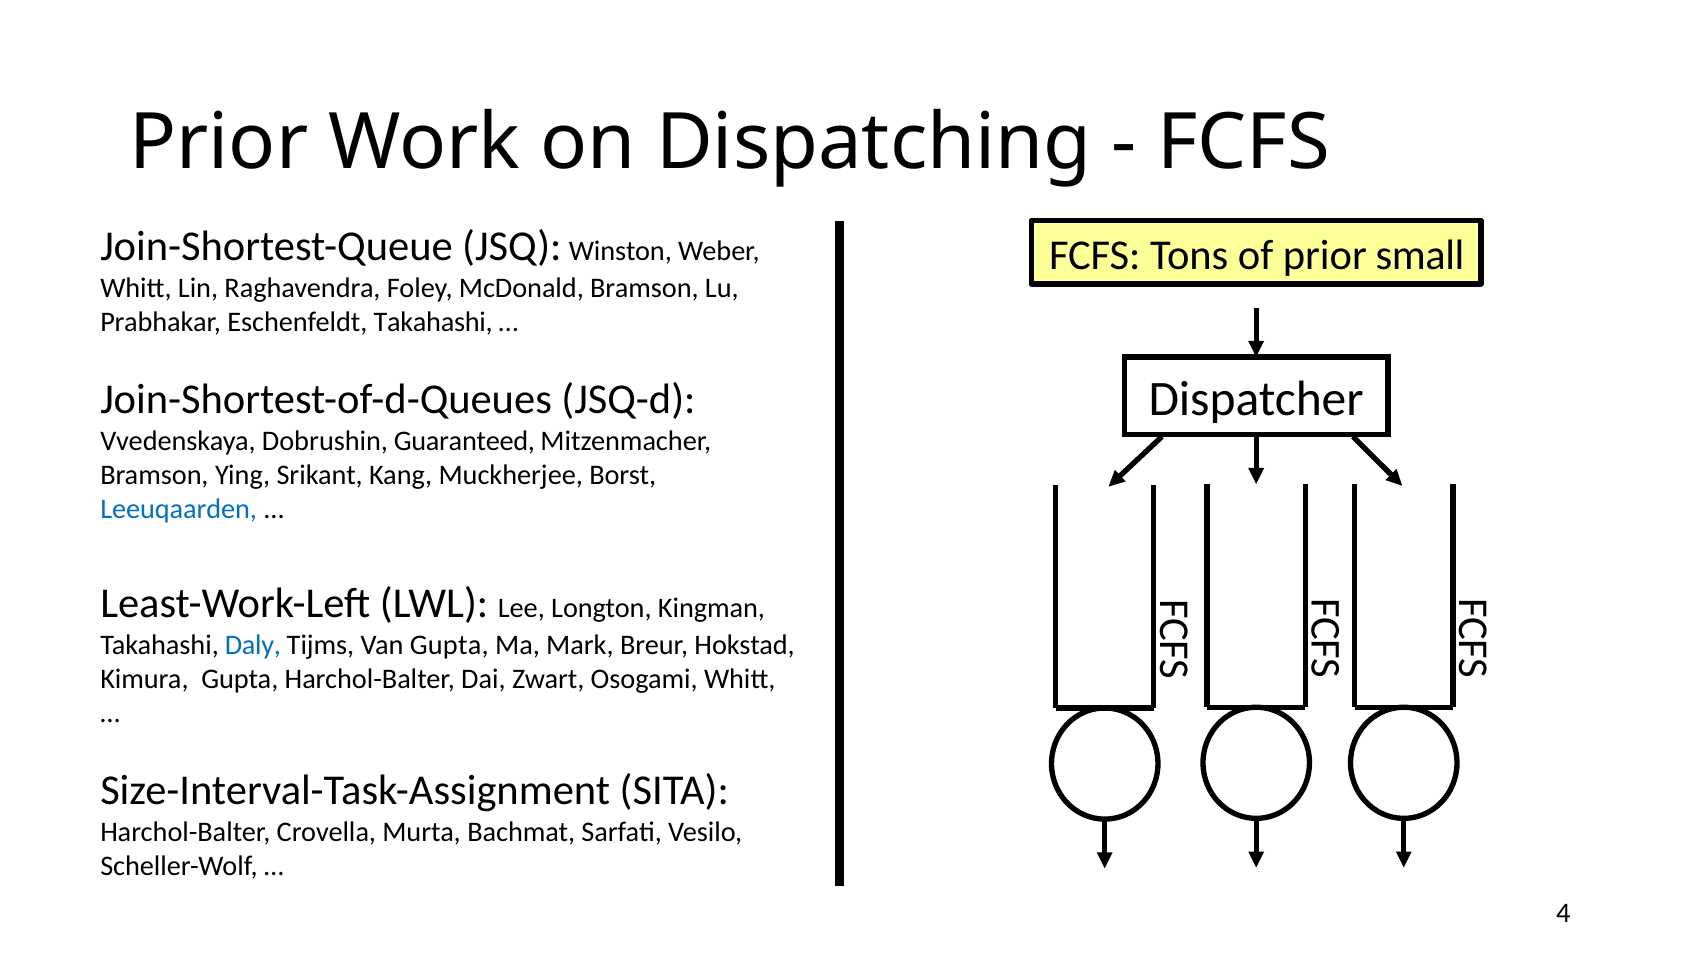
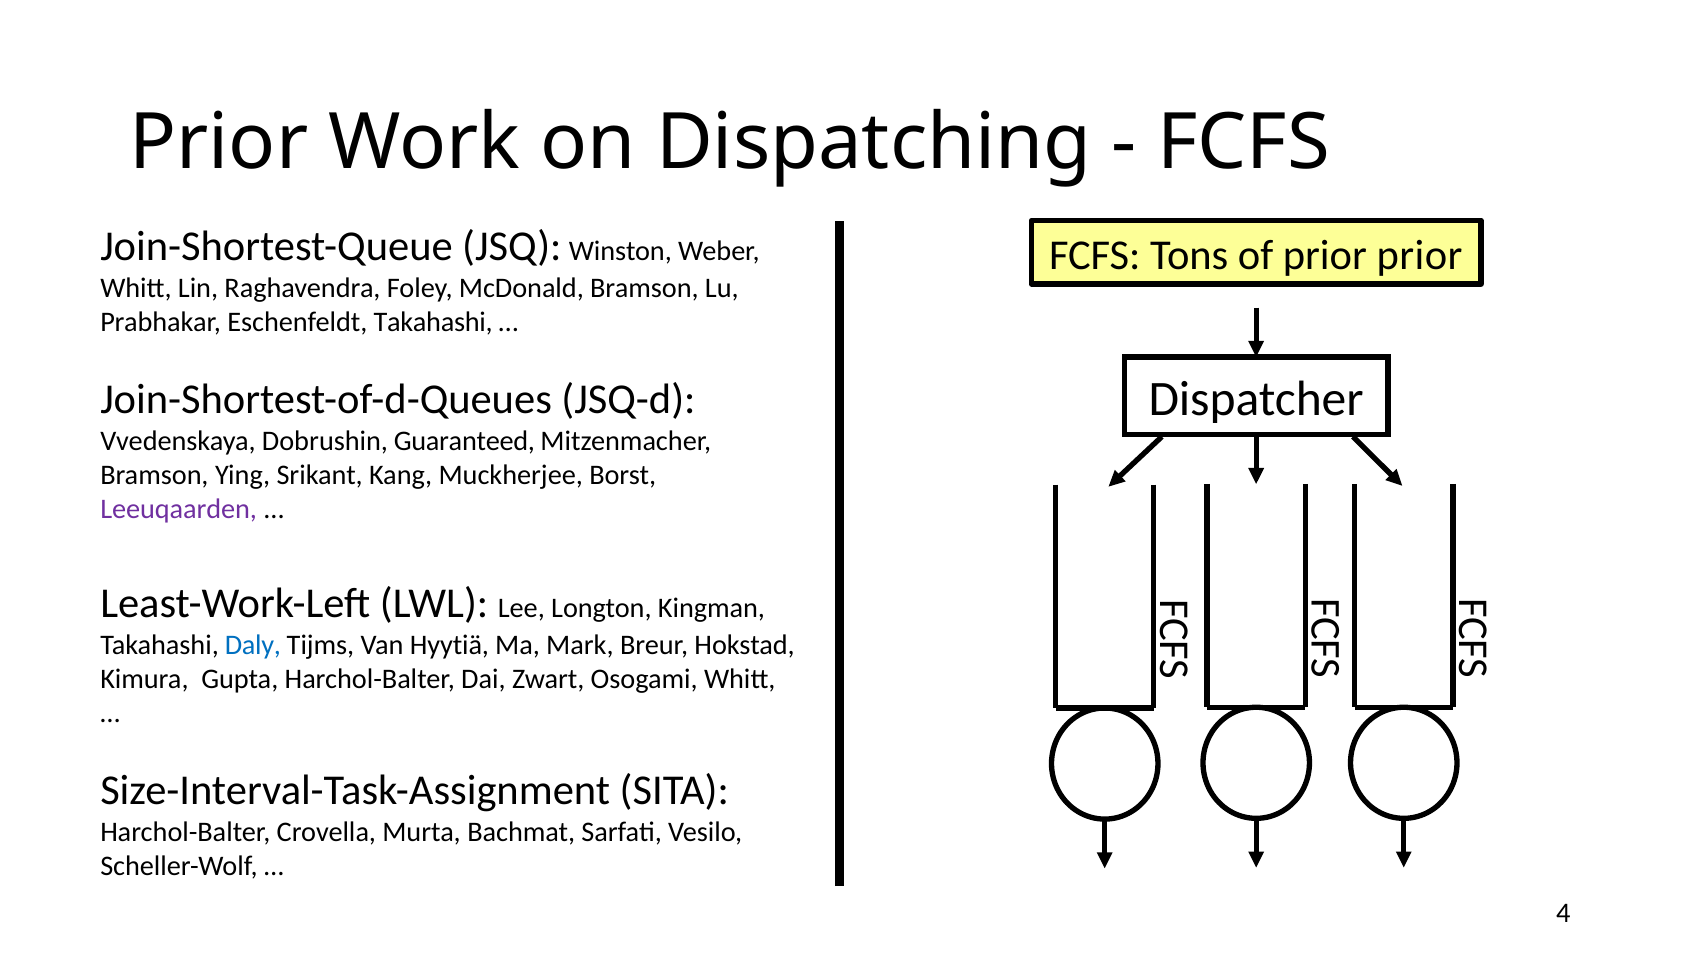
prior small: small -> prior
Leeuqaarden colour: blue -> purple
Van Gupta: Gupta -> Hyytiä
